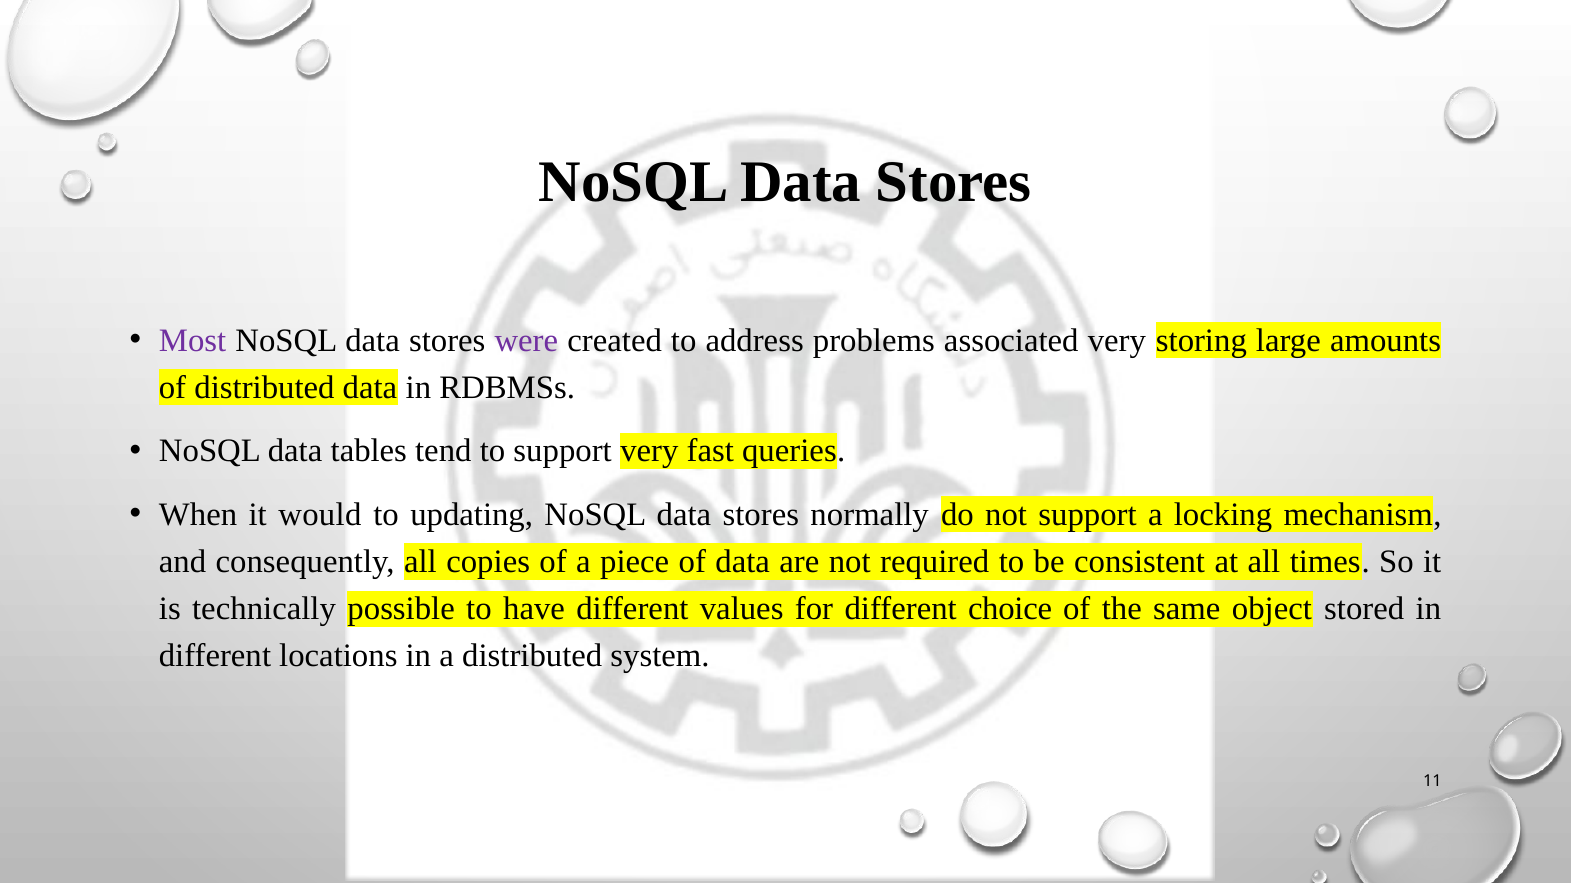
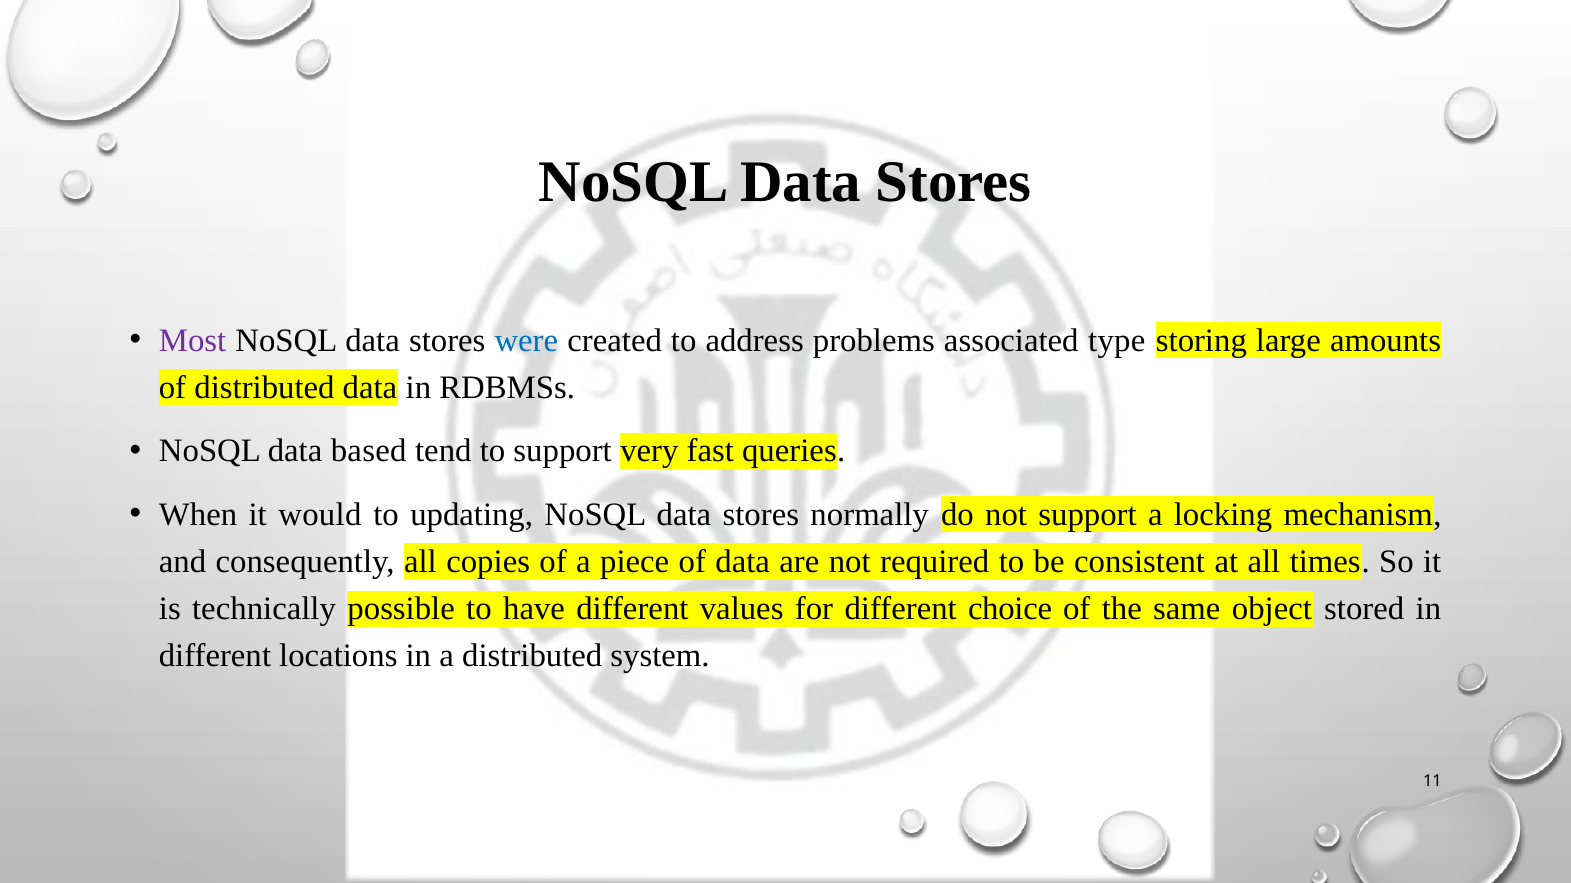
were colour: purple -> blue
associated very: very -> type
tables: tables -> based
